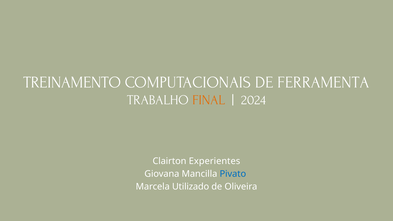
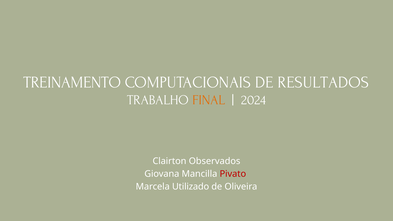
FERRAMENTA: FERRAMENTA -> RESULTADOS
Experientes: Experientes -> Observados
Pivato colour: blue -> red
